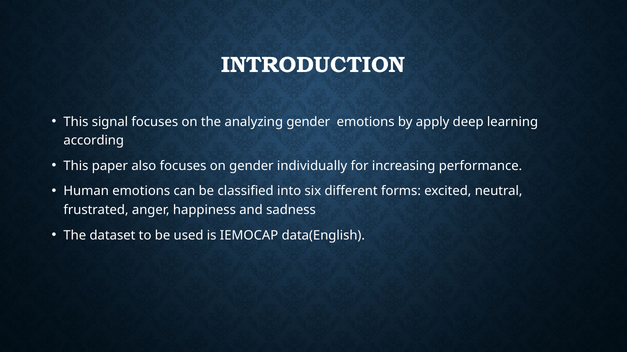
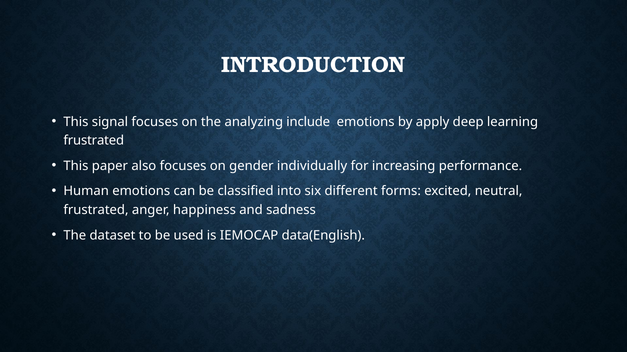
analyzing gender: gender -> include
according at (94, 141): according -> frustrated
